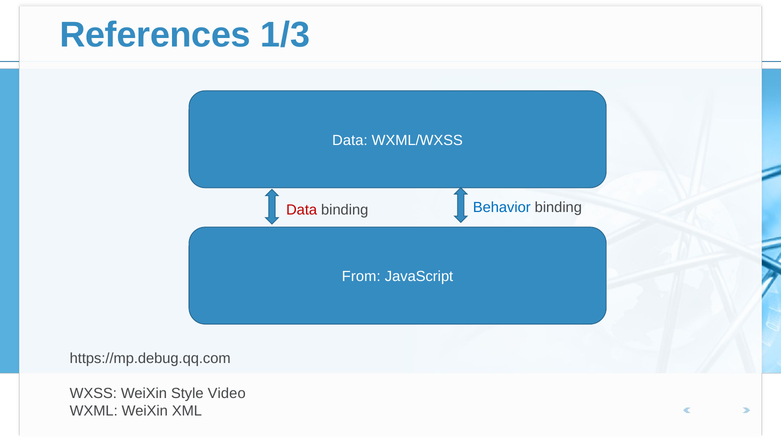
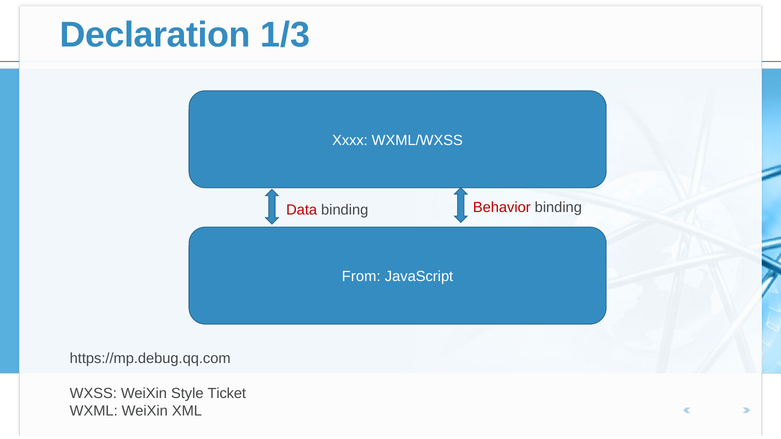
References: References -> Declaration
Data at (350, 140): Data -> Xxxx
Behavior colour: blue -> red
Video: Video -> Ticket
